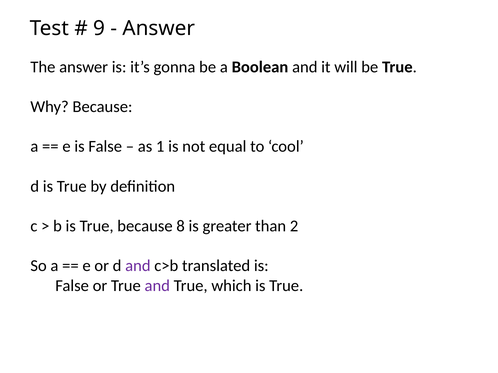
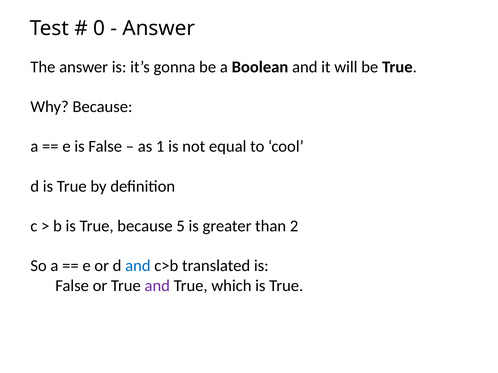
9: 9 -> 0
8: 8 -> 5
and at (138, 266) colour: purple -> blue
